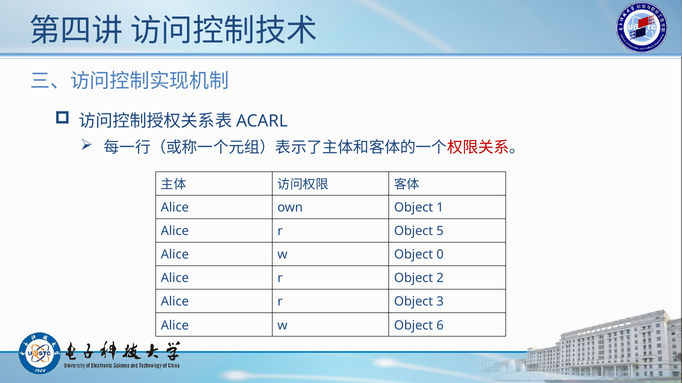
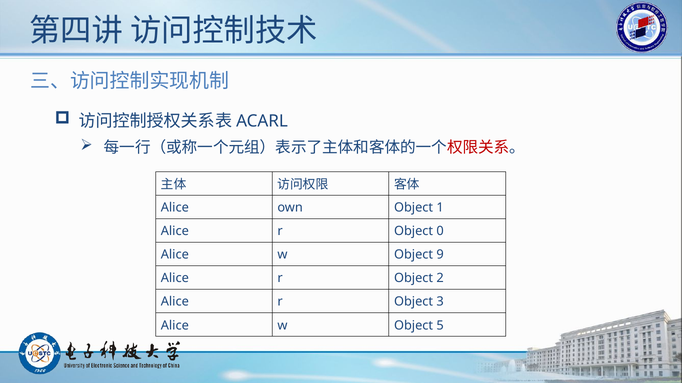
5: 5 -> 0
0: 0 -> 9
6: 6 -> 5
